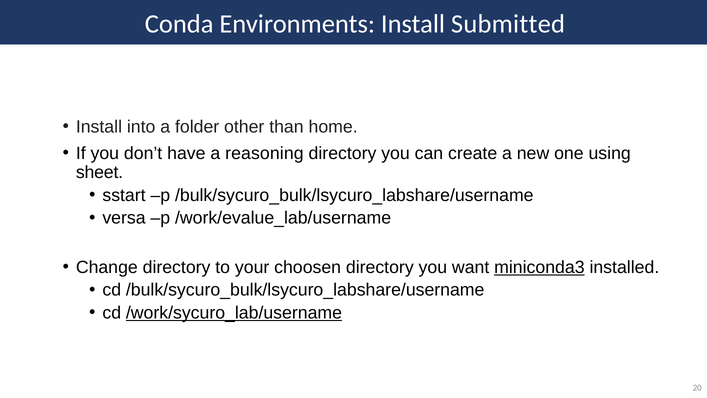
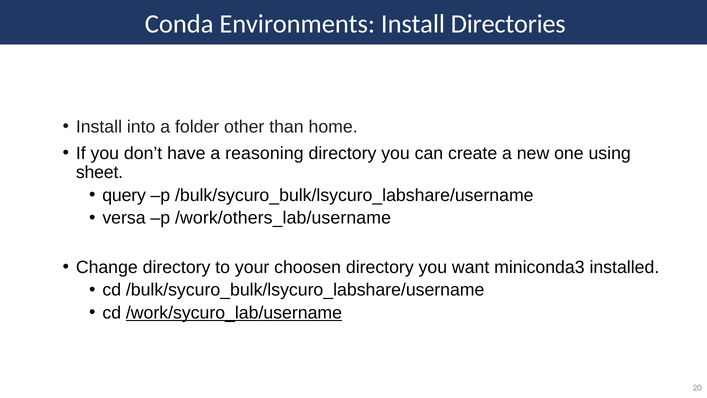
Submitted: Submitted -> Directories
sstart: sstart -> query
/work/evalue_lab/username: /work/evalue_lab/username -> /work/others_lab/username
miniconda3 underline: present -> none
